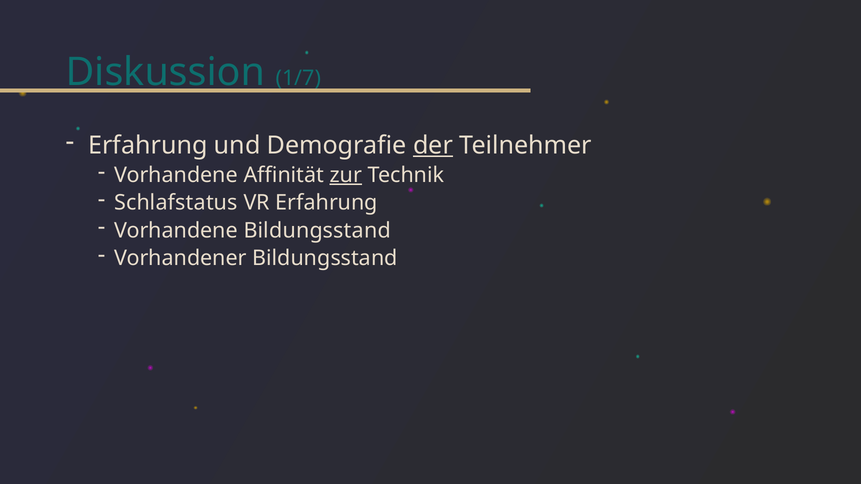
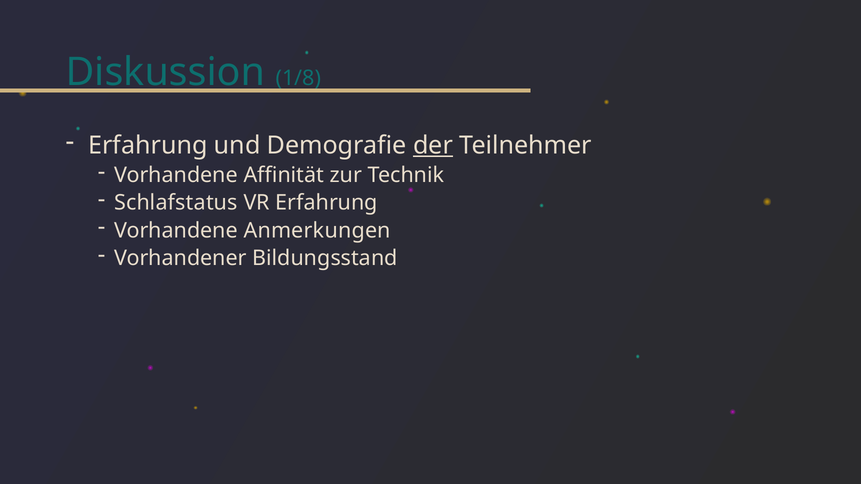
1/7: 1/7 -> 1/8
zur underline: present -> none
Vorhandene Bildungsstand: Bildungsstand -> Anmerkungen
